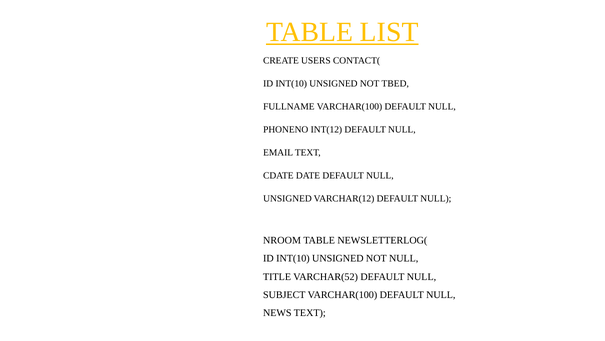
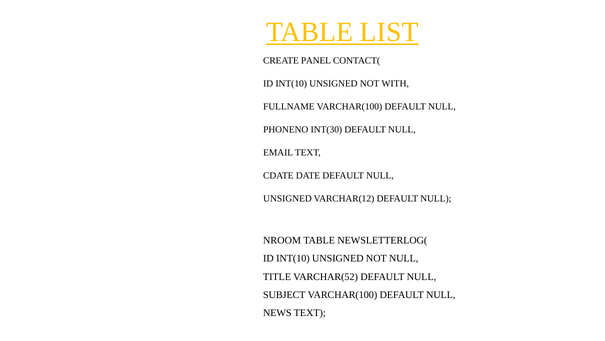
USERS: USERS -> PANEL
TBED: TBED -> WITH
INT(12: INT(12 -> INT(30
